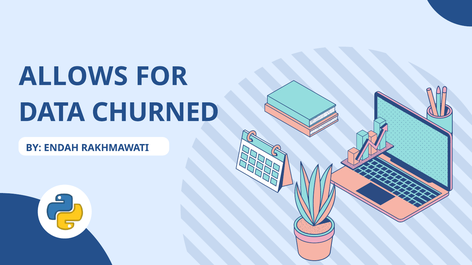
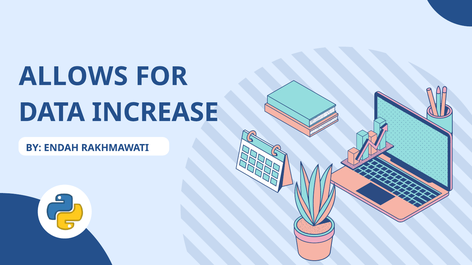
CHURNED: CHURNED -> INCREASE
